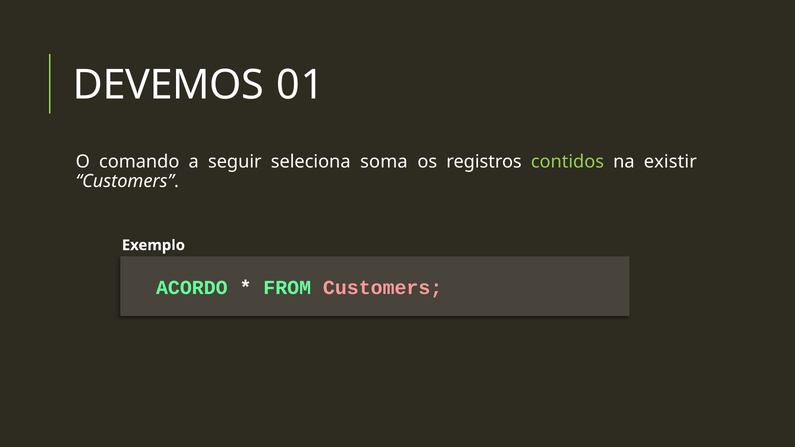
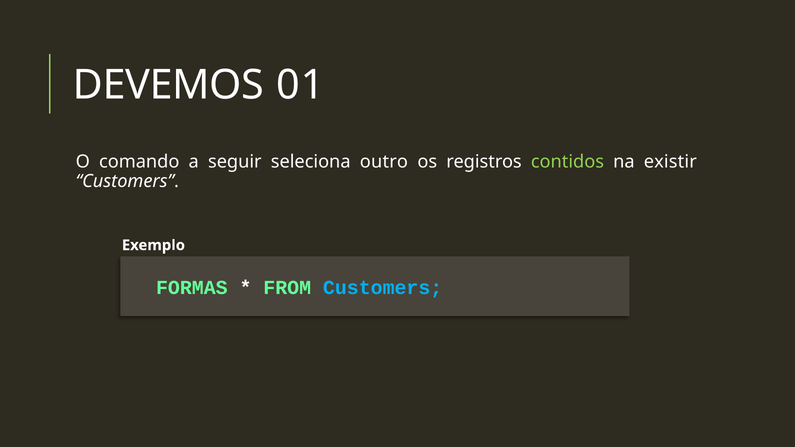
soma: soma -> outro
ACORDO: ACORDO -> FORMAS
Customers at (383, 288) colour: pink -> light blue
